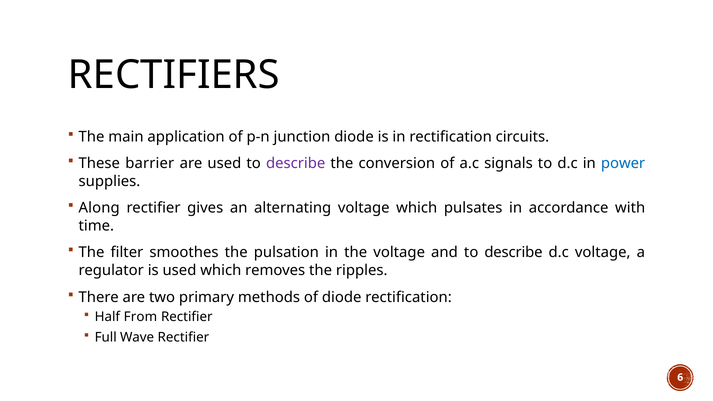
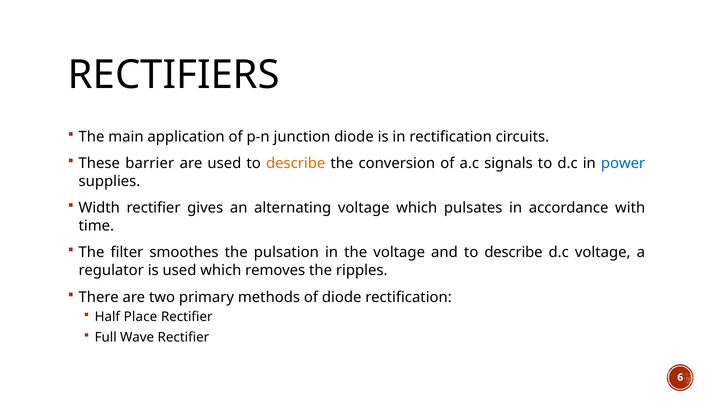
describe at (296, 163) colour: purple -> orange
Along: Along -> Width
From: From -> Place
